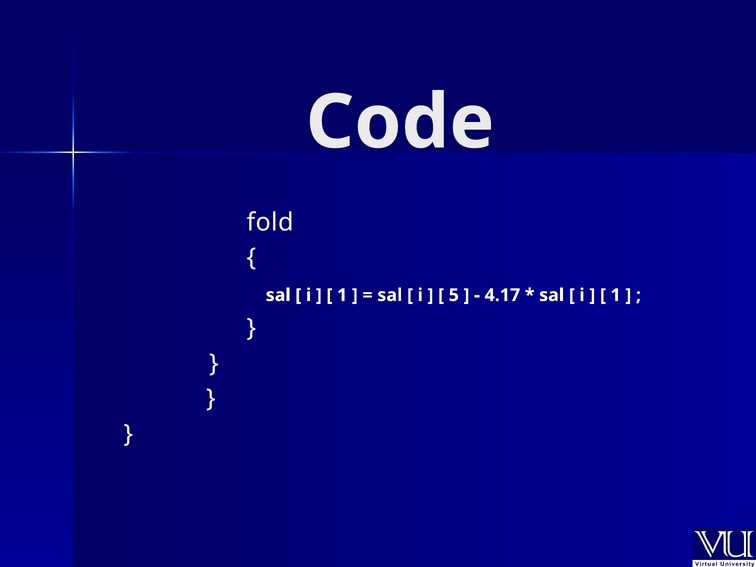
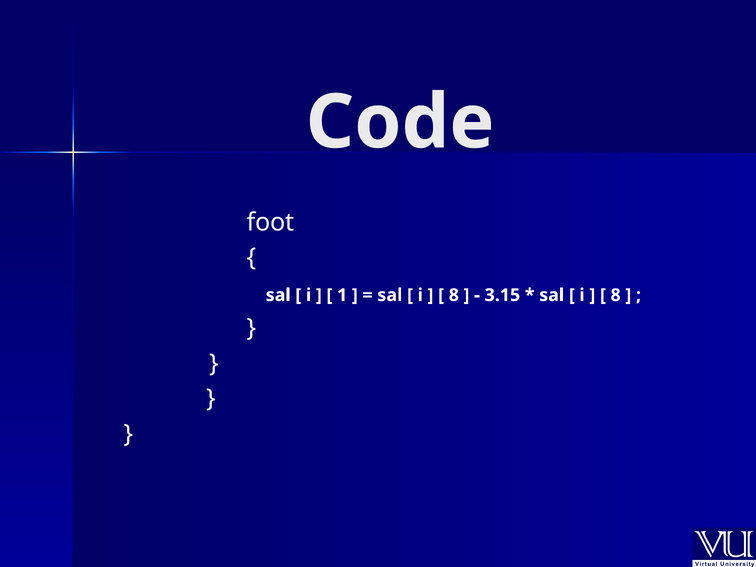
fold: fold -> foot
5 at (454, 295): 5 -> 8
4.17: 4.17 -> 3.15
1 at (616, 295): 1 -> 8
